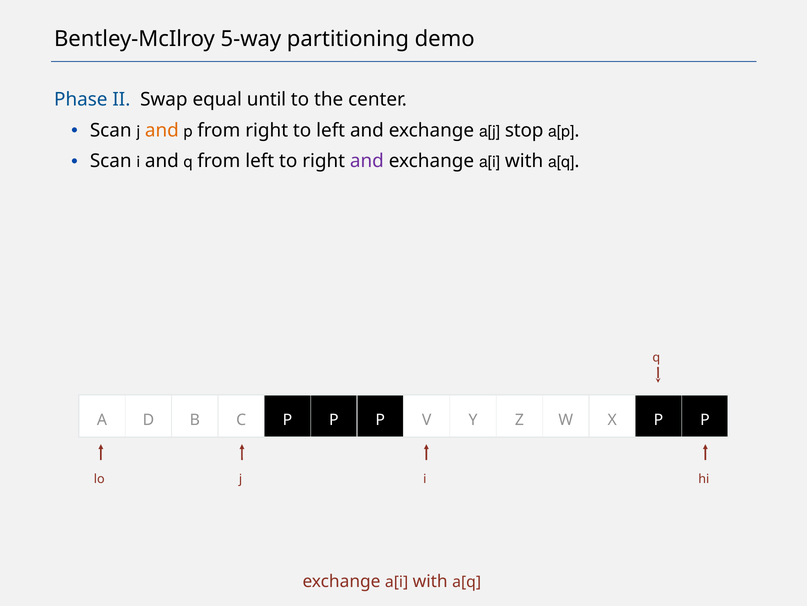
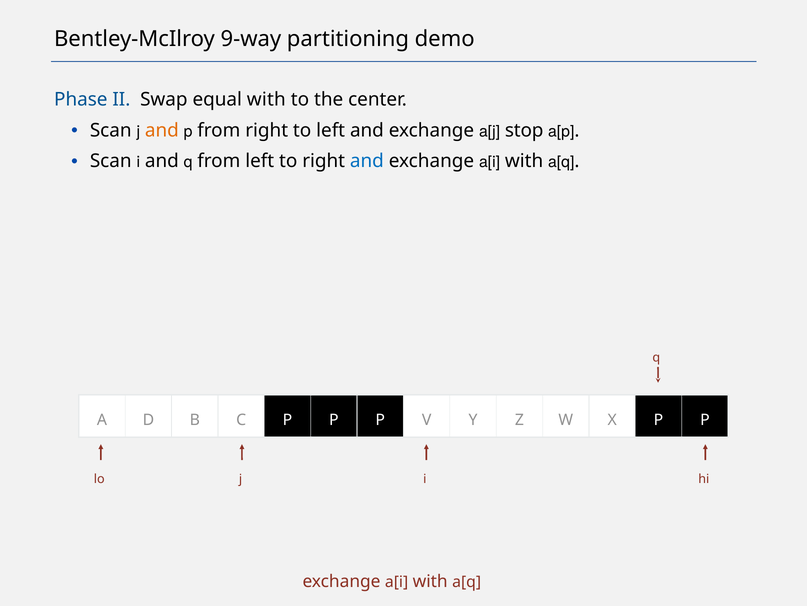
5-way: 5-way -> 9-way
equal until: until -> with
and at (367, 161) colour: purple -> blue
